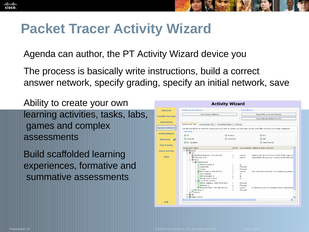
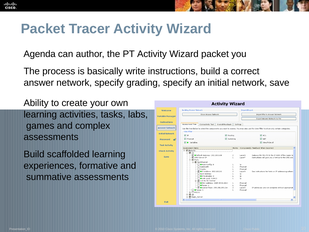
Wizard device: device -> packet
